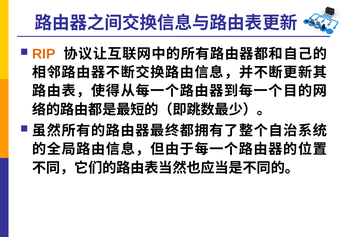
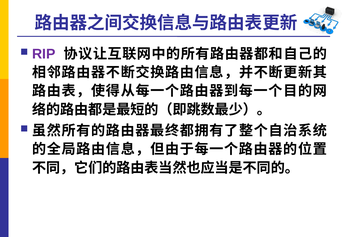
RIP colour: orange -> purple
